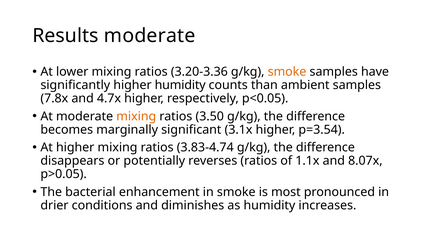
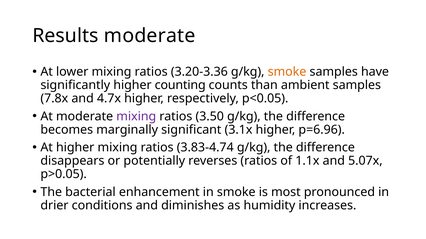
higher humidity: humidity -> counting
mixing at (136, 117) colour: orange -> purple
p=3.54: p=3.54 -> p=6.96
8.07x: 8.07x -> 5.07x
